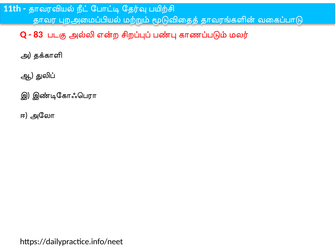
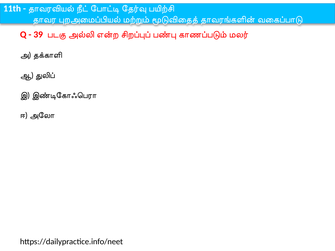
83: 83 -> 39
